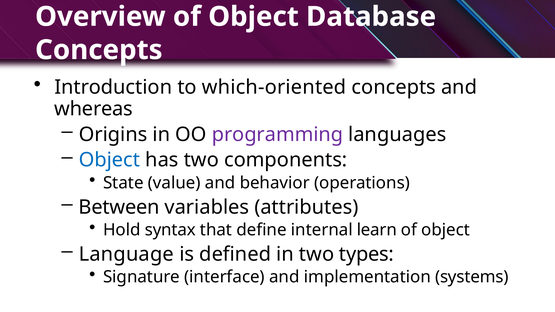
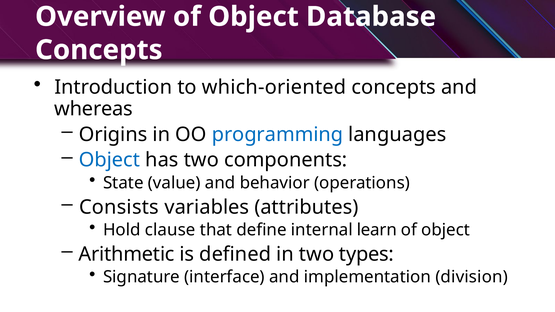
programming colour: purple -> blue
Between: Between -> Consists
syntax: syntax -> clause
Language: Language -> Arithmetic
systems: systems -> division
